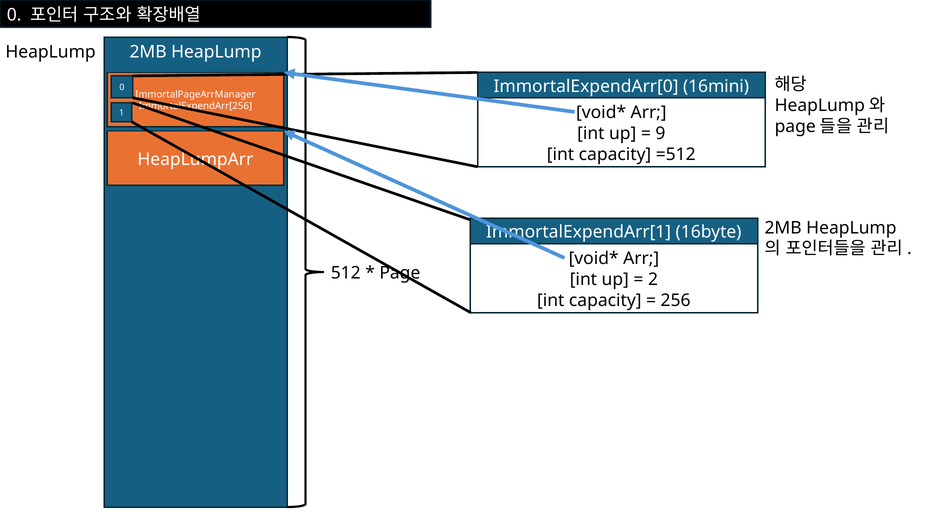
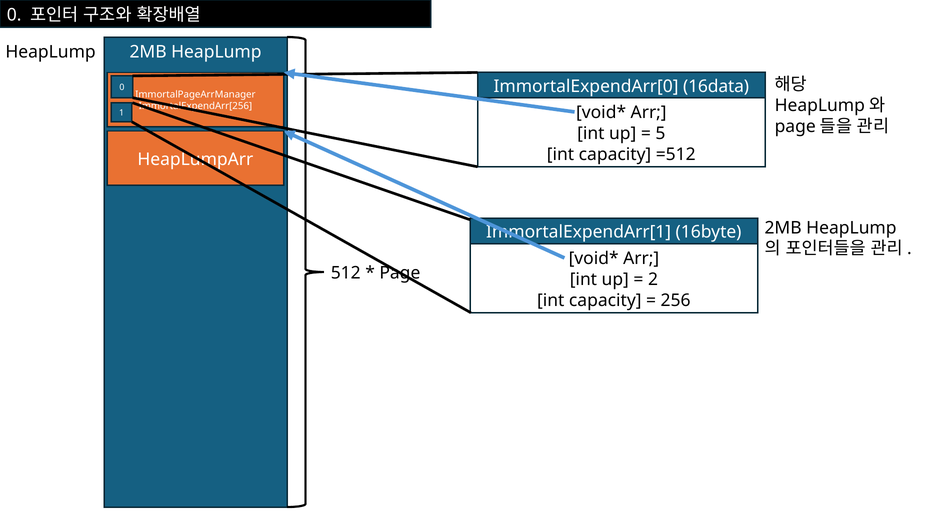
16mini: 16mini -> 16data
9: 9 -> 5
